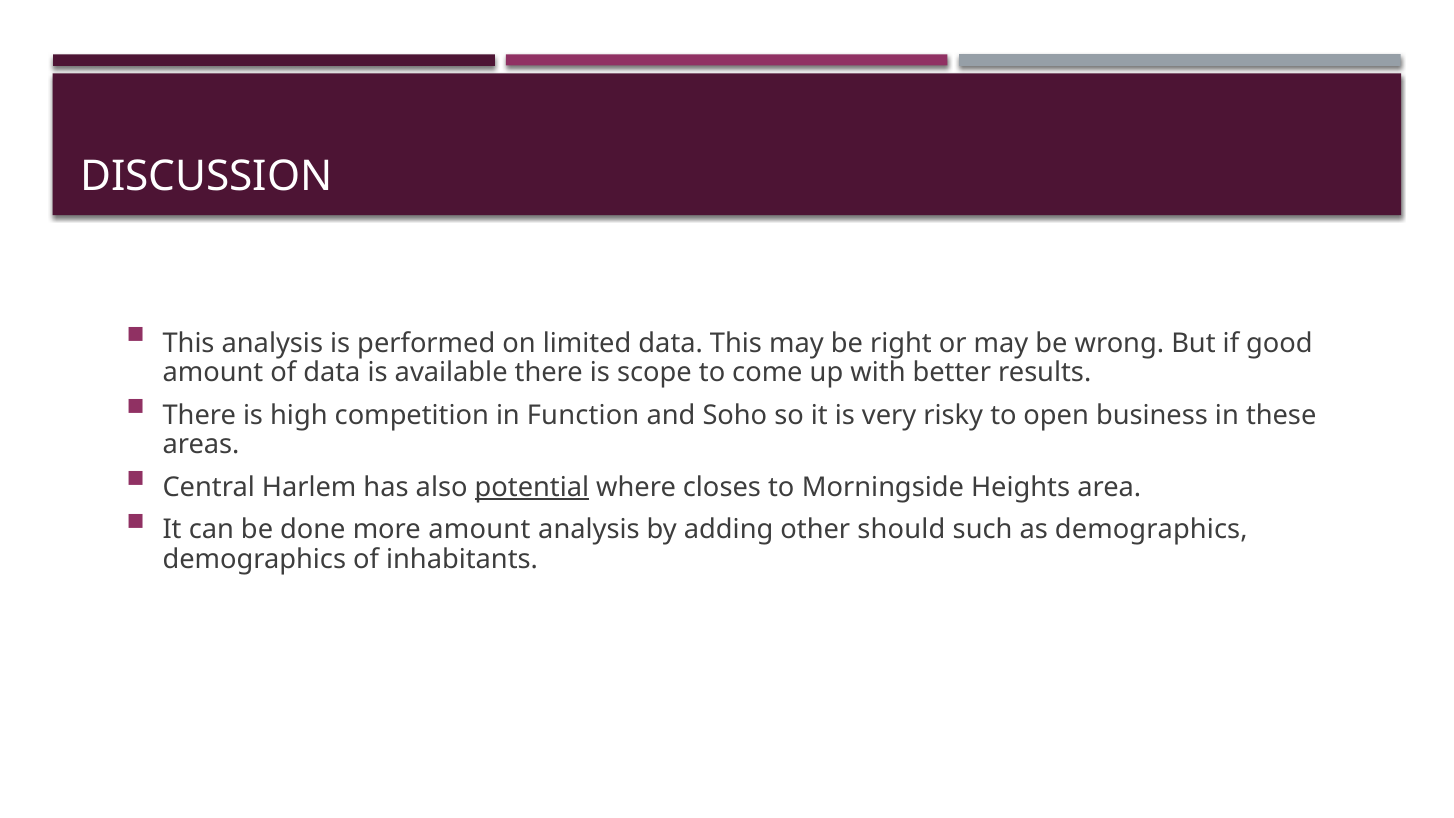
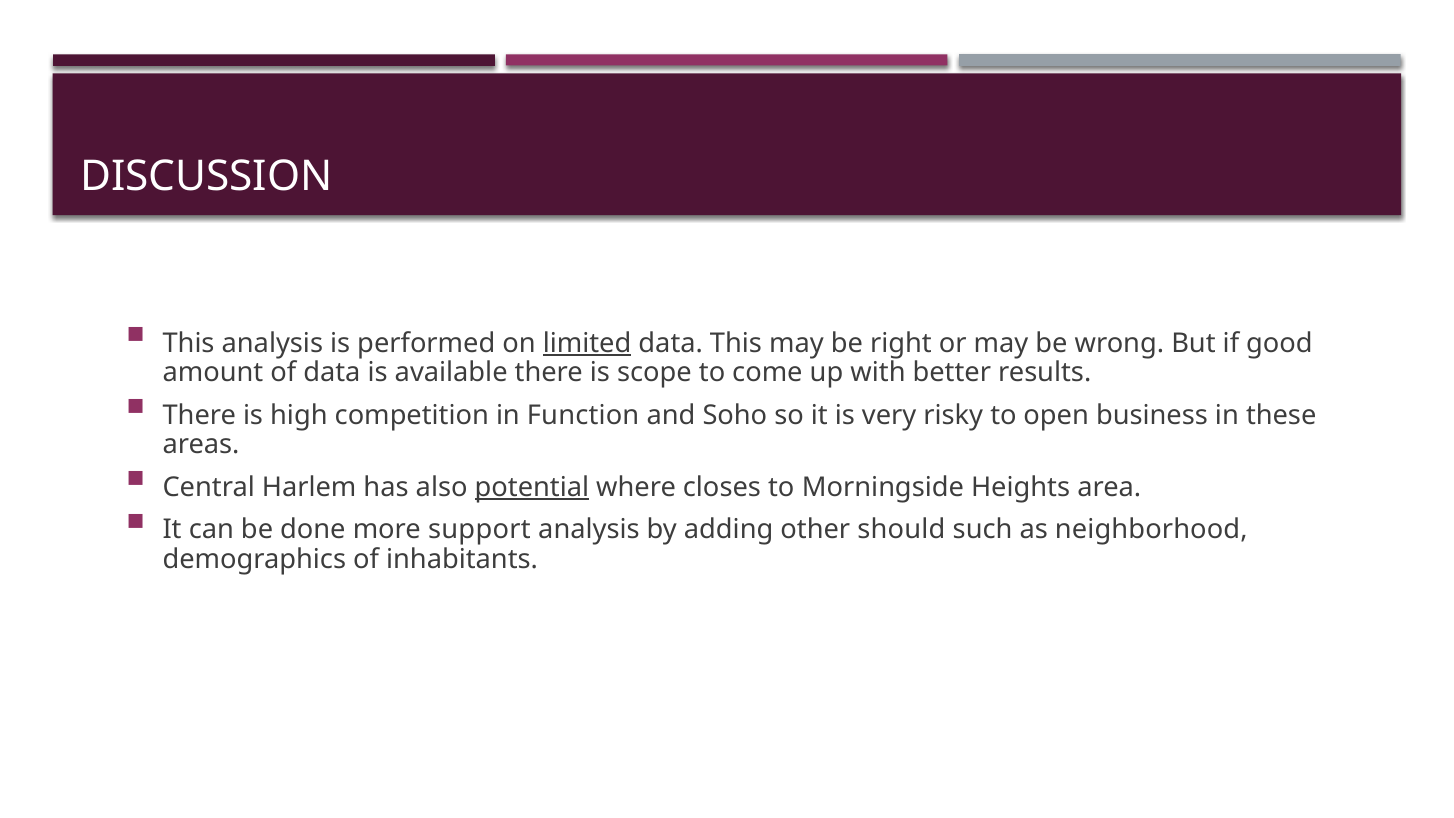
limited underline: none -> present
more amount: amount -> support
as demographics: demographics -> neighborhood
